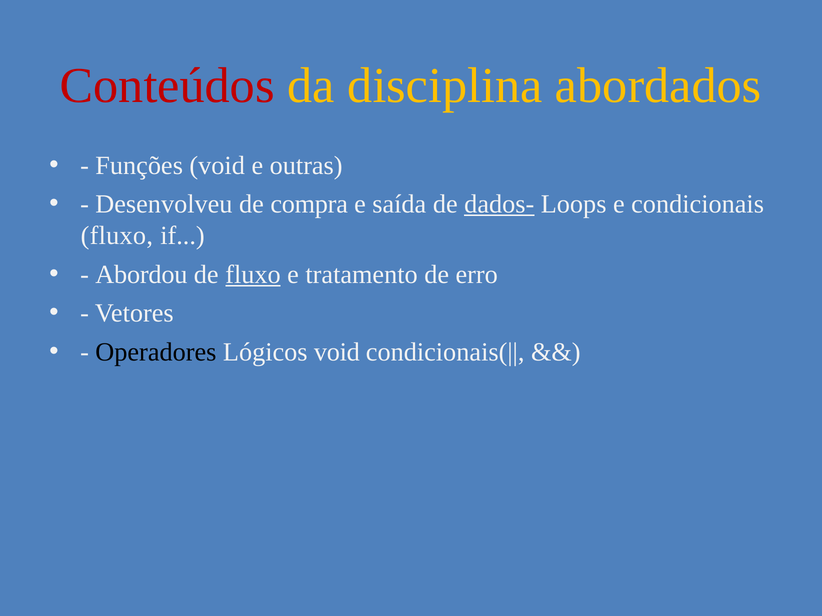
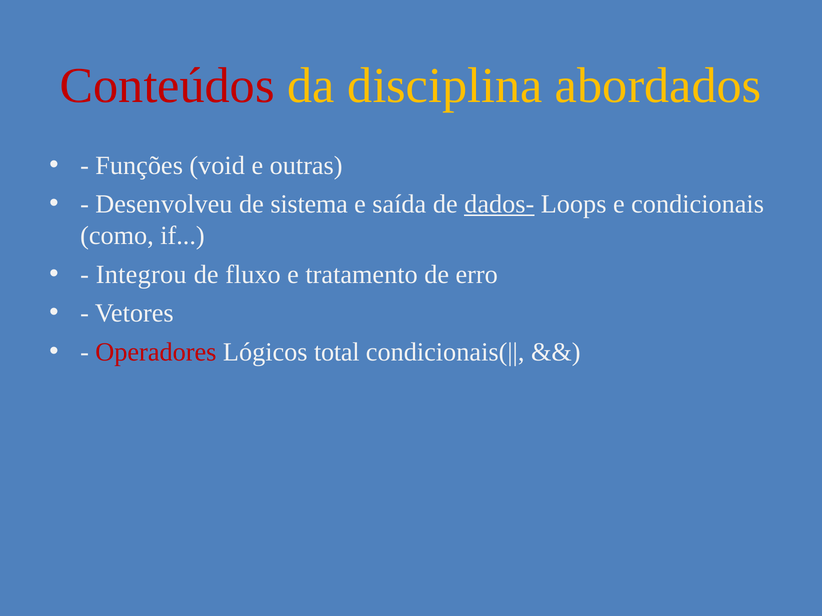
compra: compra -> sistema
fluxo at (117, 236): fluxo -> como
Abordou: Abordou -> Integrou
fluxo at (253, 275) underline: present -> none
Operadores colour: black -> red
Lógicos void: void -> total
